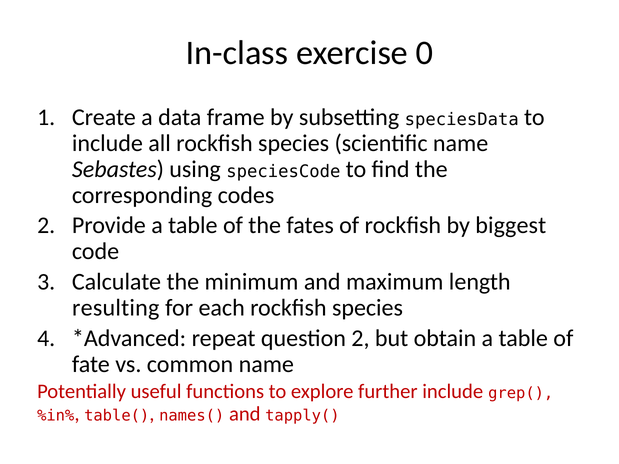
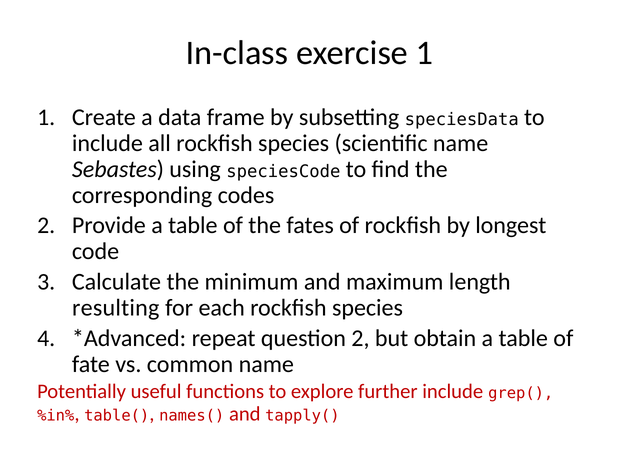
exercise 0: 0 -> 1
biggest: biggest -> longest
